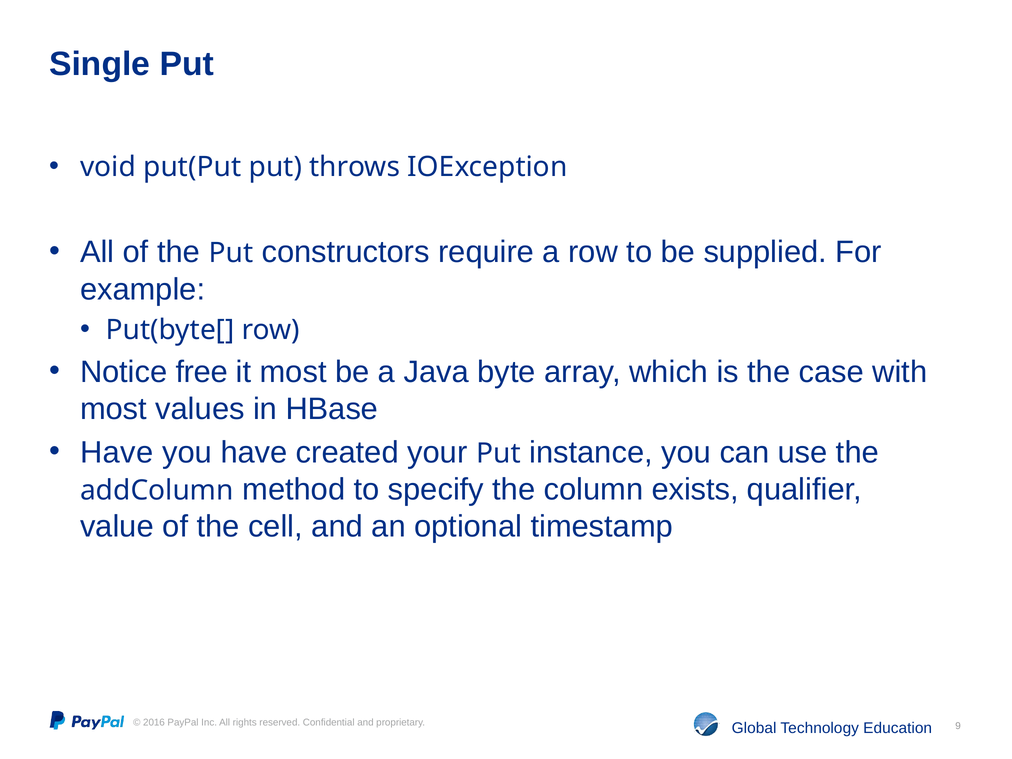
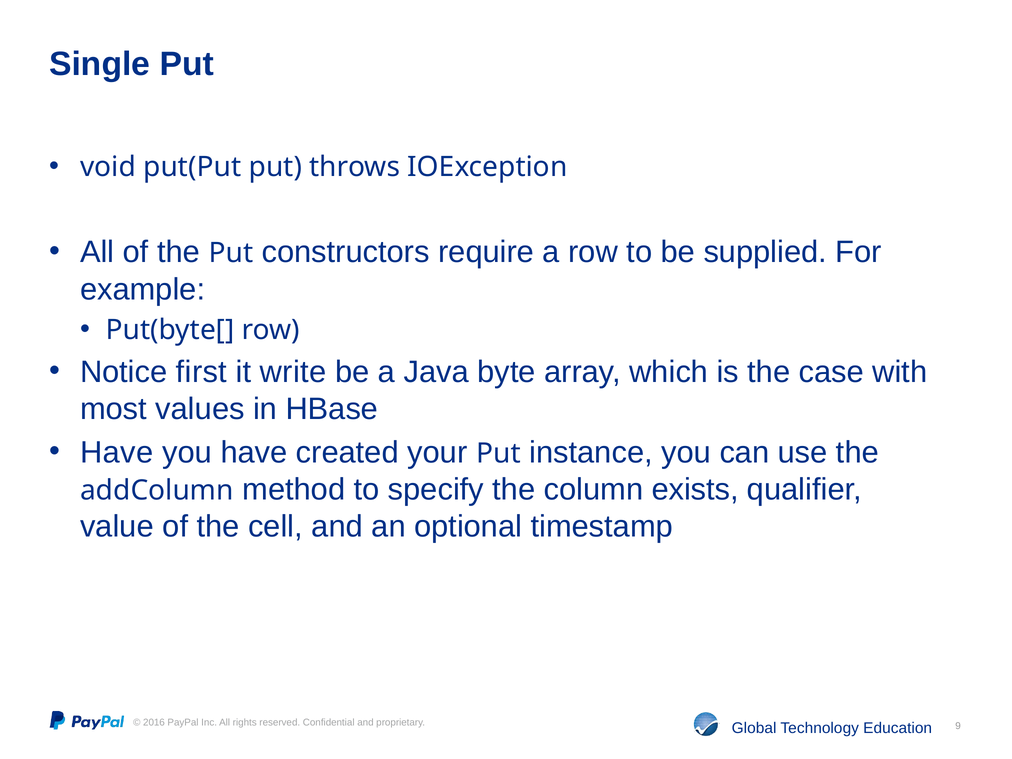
free: free -> first
it most: most -> write
